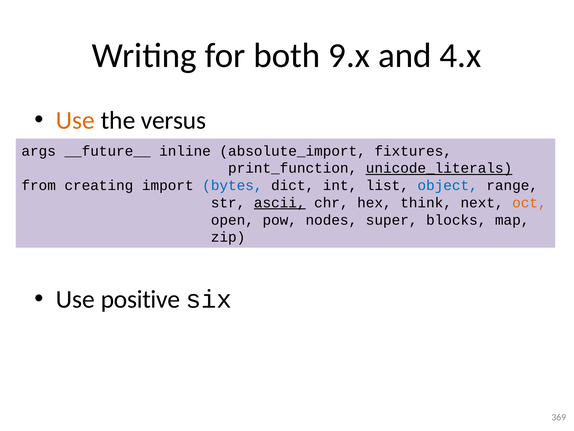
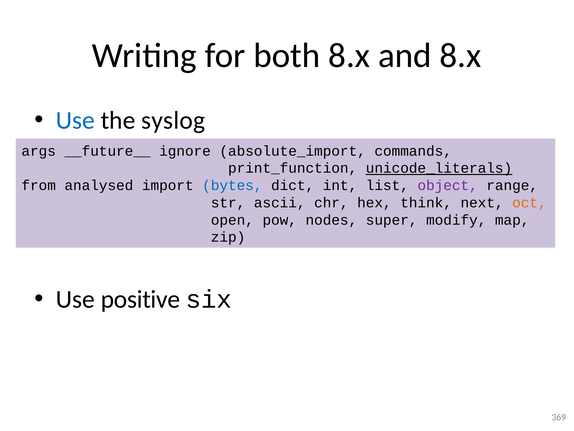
both 9.x: 9.x -> 8.x
and 4.x: 4.x -> 8.x
Use at (75, 120) colour: orange -> blue
versus: versus -> syslog
inline: inline -> ignore
fixtures: fixtures -> commands
creating: creating -> analysed
object colour: blue -> purple
ascii underline: present -> none
blocks: blocks -> modify
